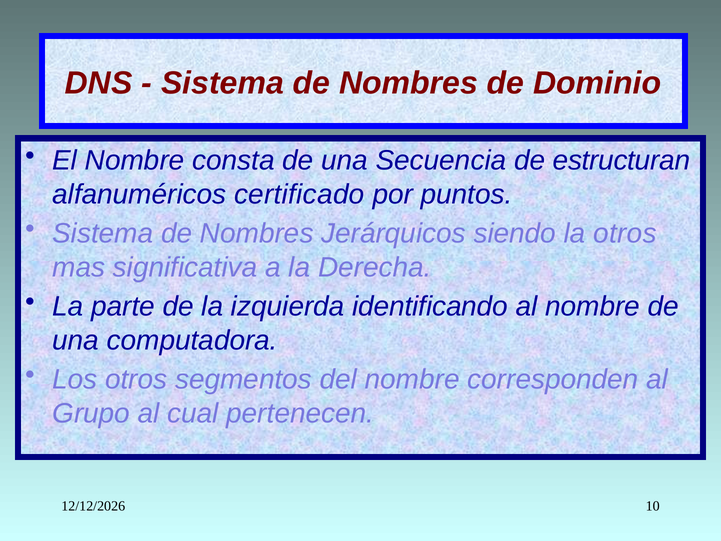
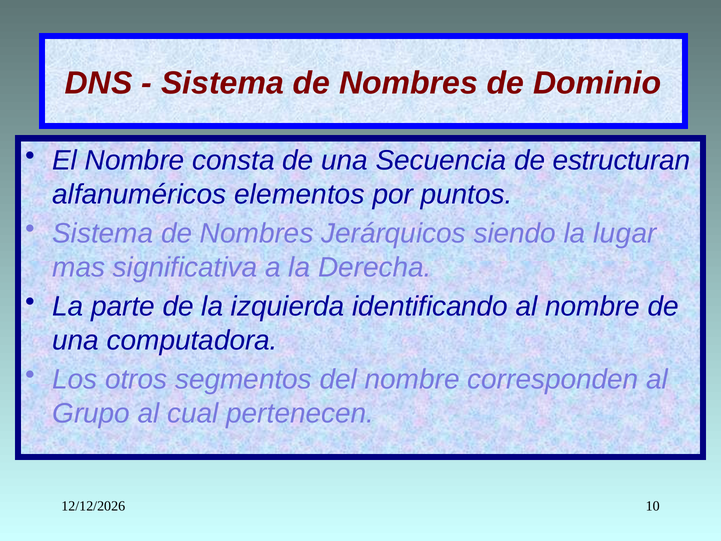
certificado: certificado -> elementos
la otros: otros -> lugar
